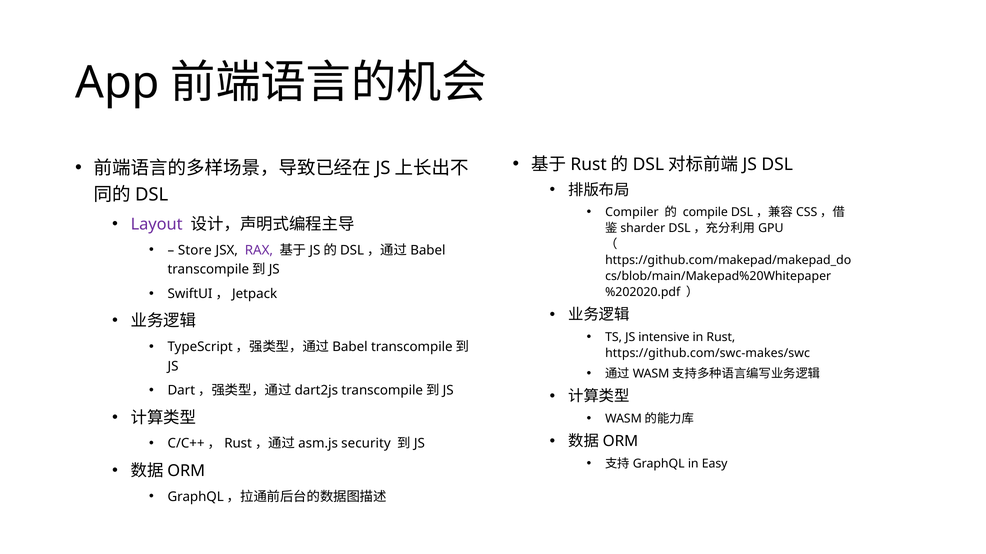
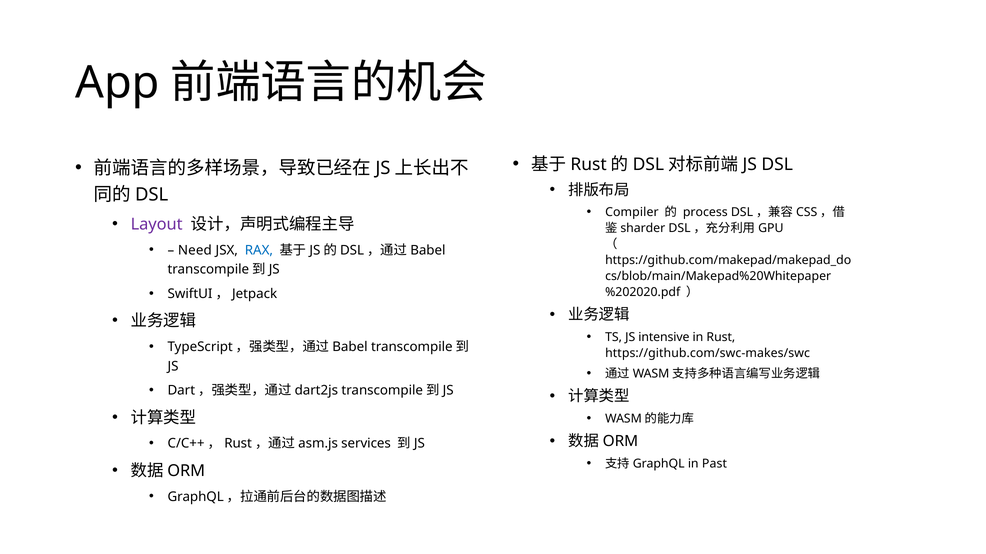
compile: compile -> process
Store: Store -> Need
RAX colour: purple -> blue
security: security -> services
Easy: Easy -> Past
